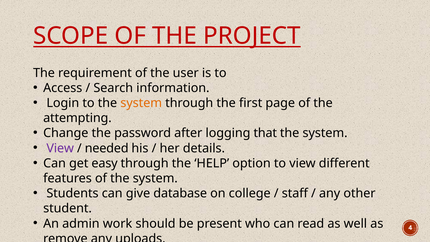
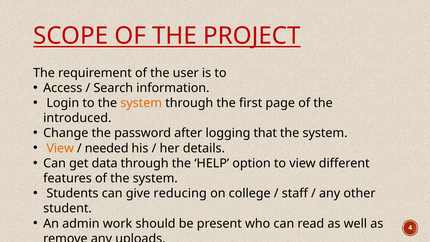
attempting: attempting -> introduced
View at (60, 148) colour: purple -> orange
easy: easy -> data
database: database -> reducing
